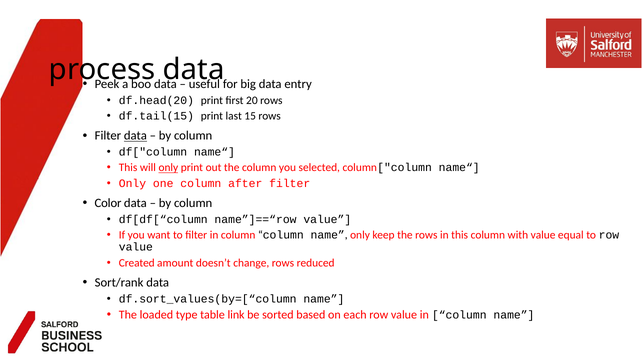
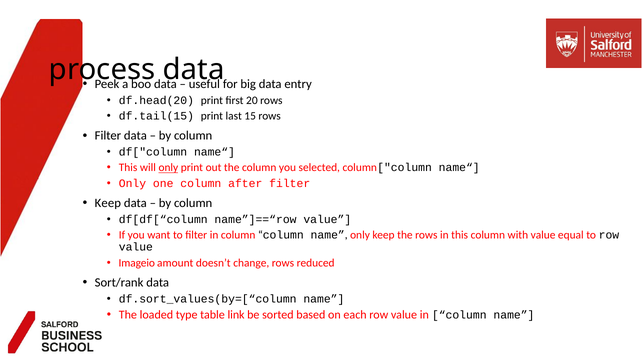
data at (135, 136) underline: present -> none
Color at (108, 203): Color -> Keep
Created: Created -> Imageio
